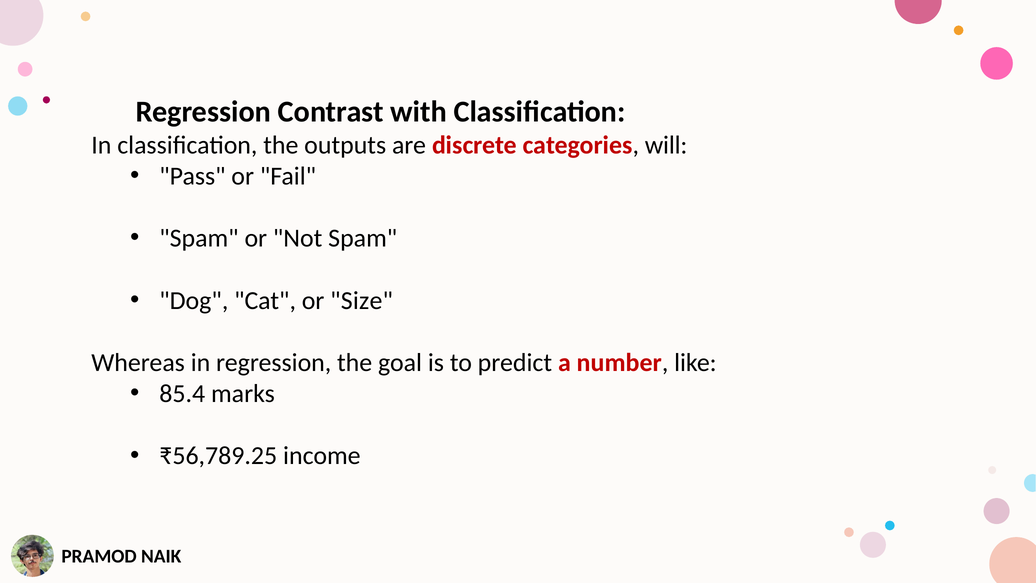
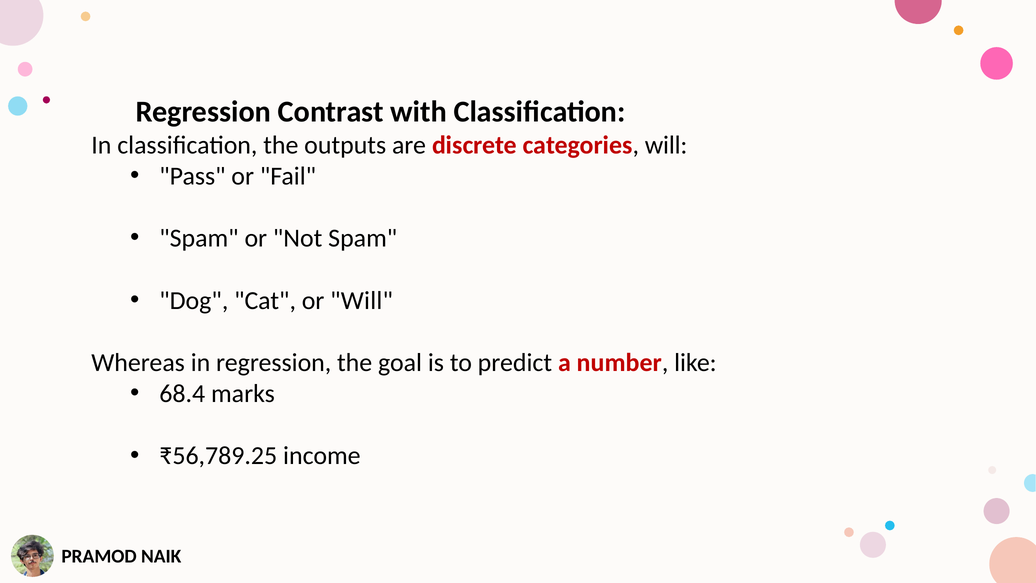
or Size: Size -> Will
85.4: 85.4 -> 68.4
